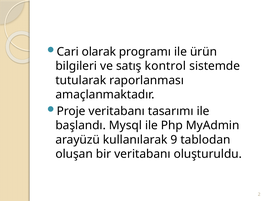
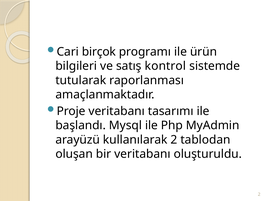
olarak: olarak -> birçok
kullanılarak 9: 9 -> 2
